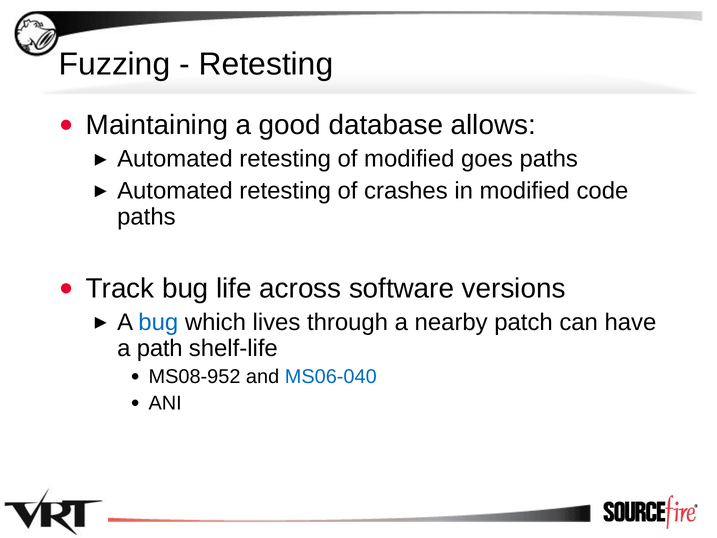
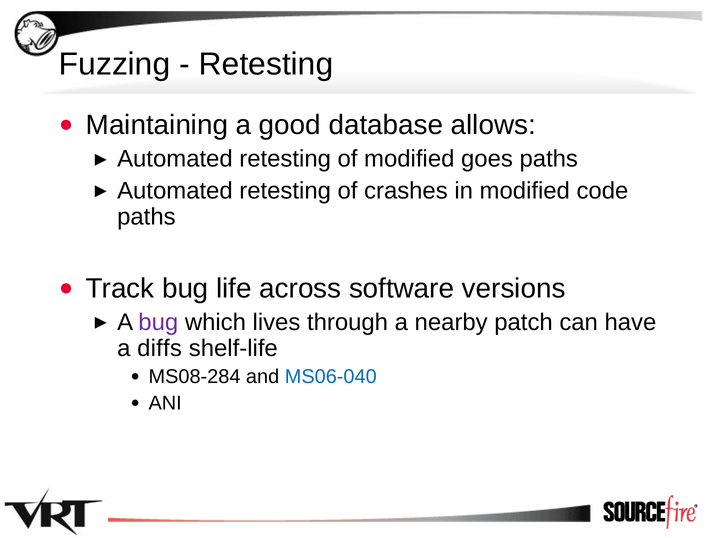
bug at (158, 322) colour: blue -> purple
path: path -> diffs
MS08-952: MS08-952 -> MS08-284
